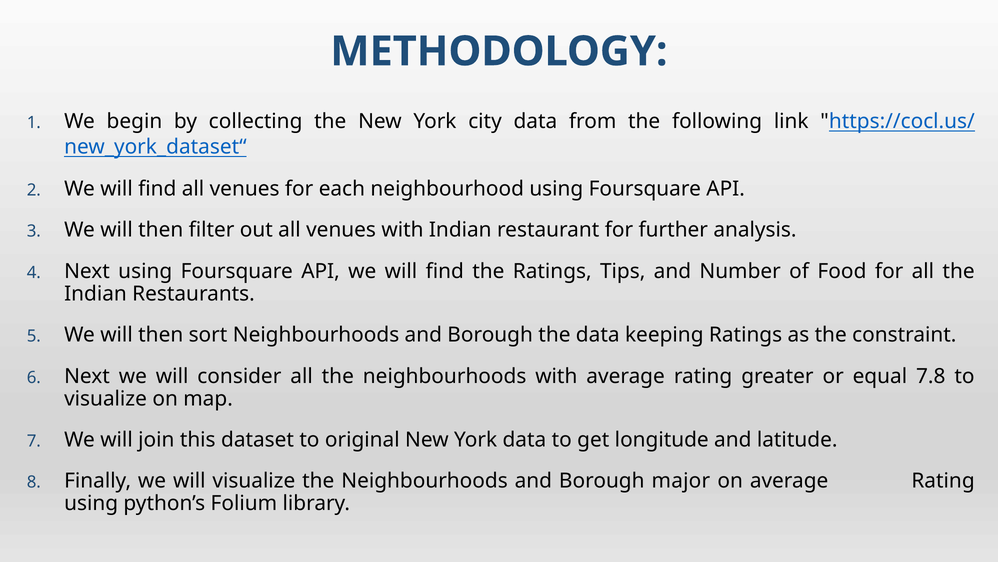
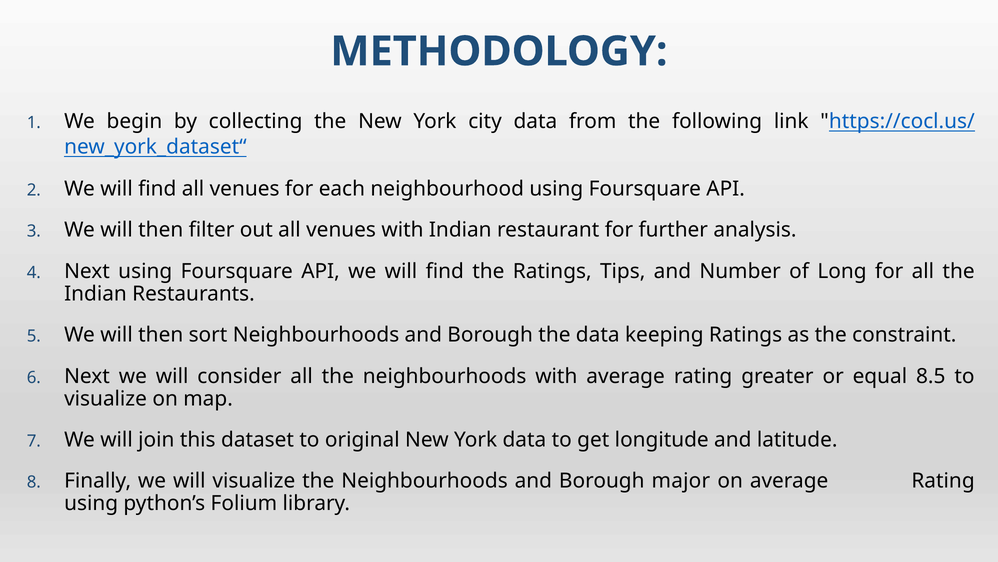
Food: Food -> Long
7.8: 7.8 -> 8.5
